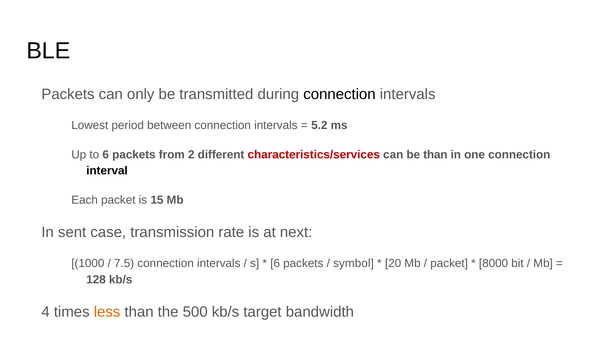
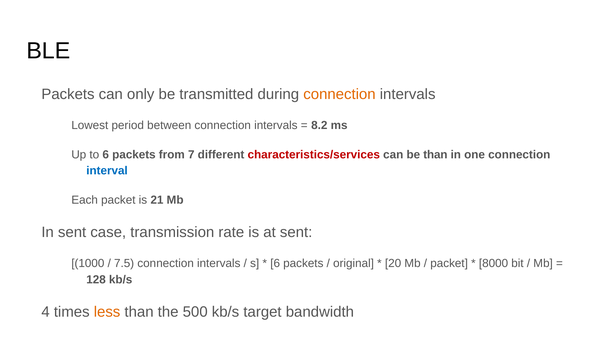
connection at (339, 94) colour: black -> orange
5.2: 5.2 -> 8.2
2: 2 -> 7
interval colour: black -> blue
15: 15 -> 21
at next: next -> sent
symbol at (353, 263): symbol -> original
